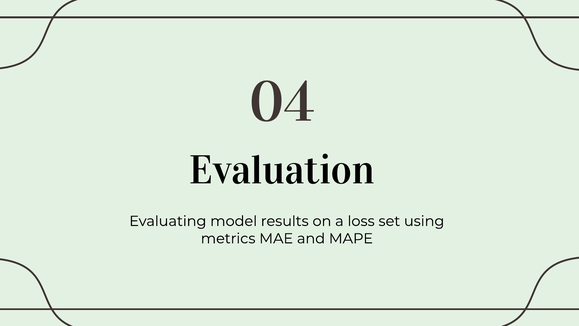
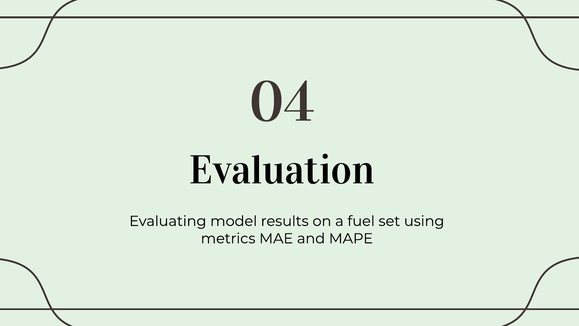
loss: loss -> fuel
